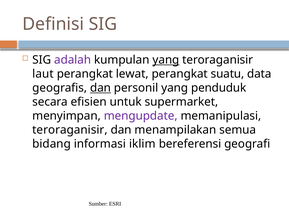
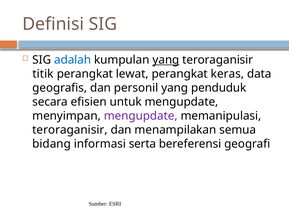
adalah colour: purple -> blue
laut: laut -> titik
suatu: suatu -> keras
dan at (100, 88) underline: present -> none
untuk supermarket: supermarket -> mengupdate
iklim: iklim -> serta
